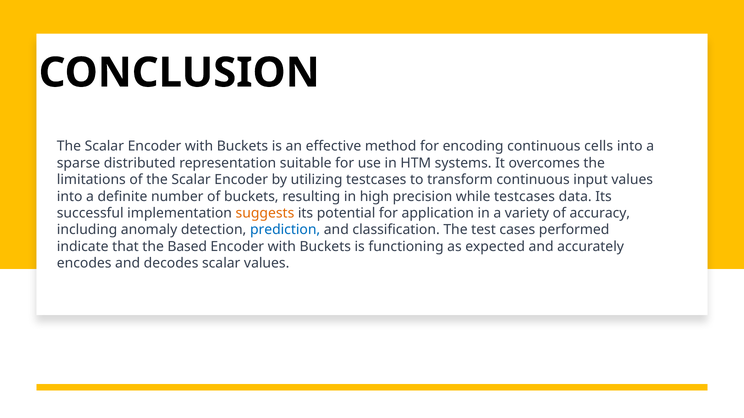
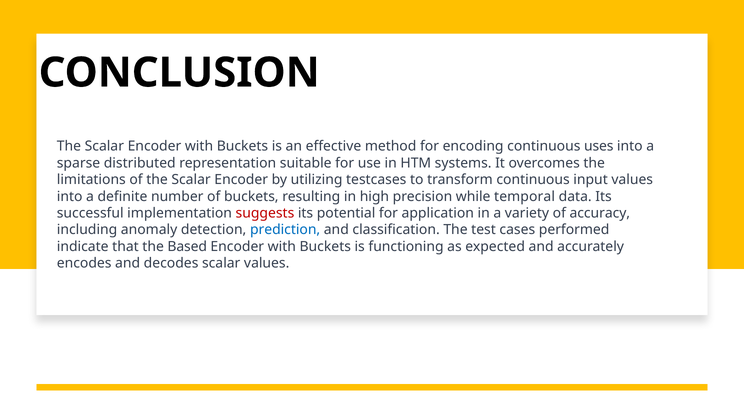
cells: cells -> uses
while testcases: testcases -> temporal
suggests colour: orange -> red
